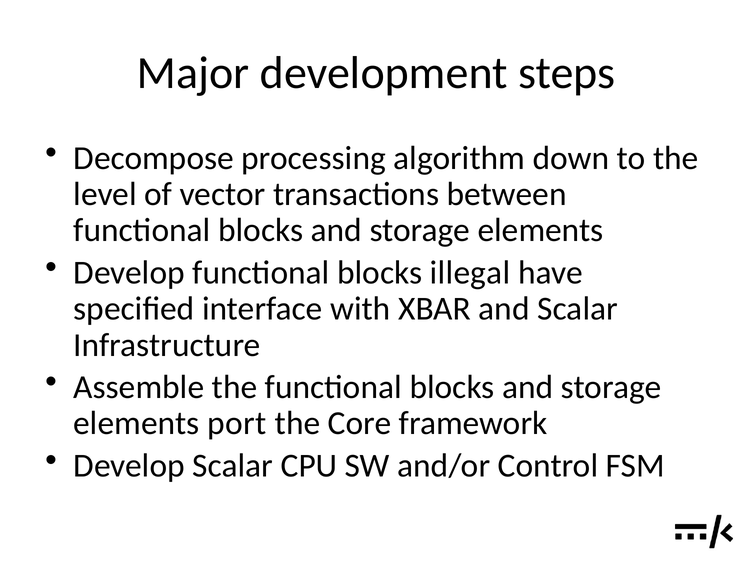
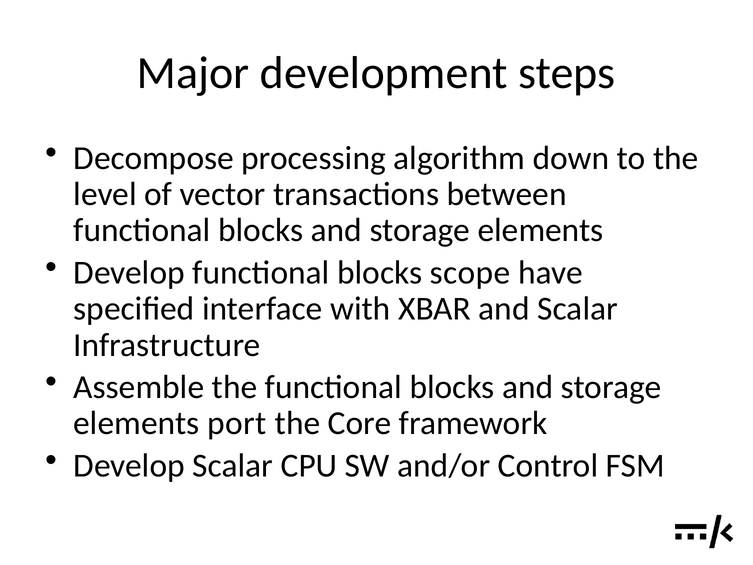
illegal: illegal -> scope
